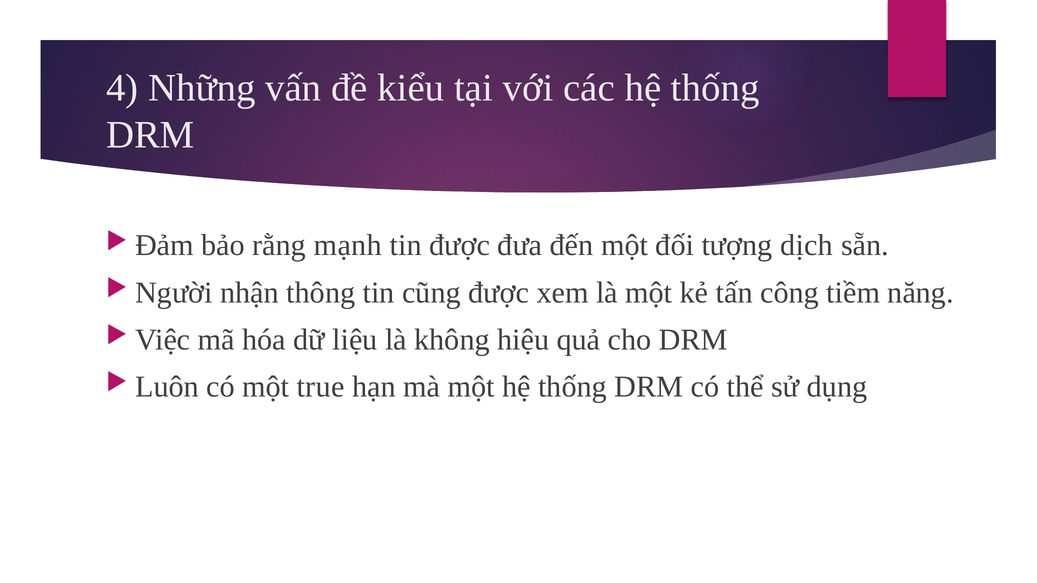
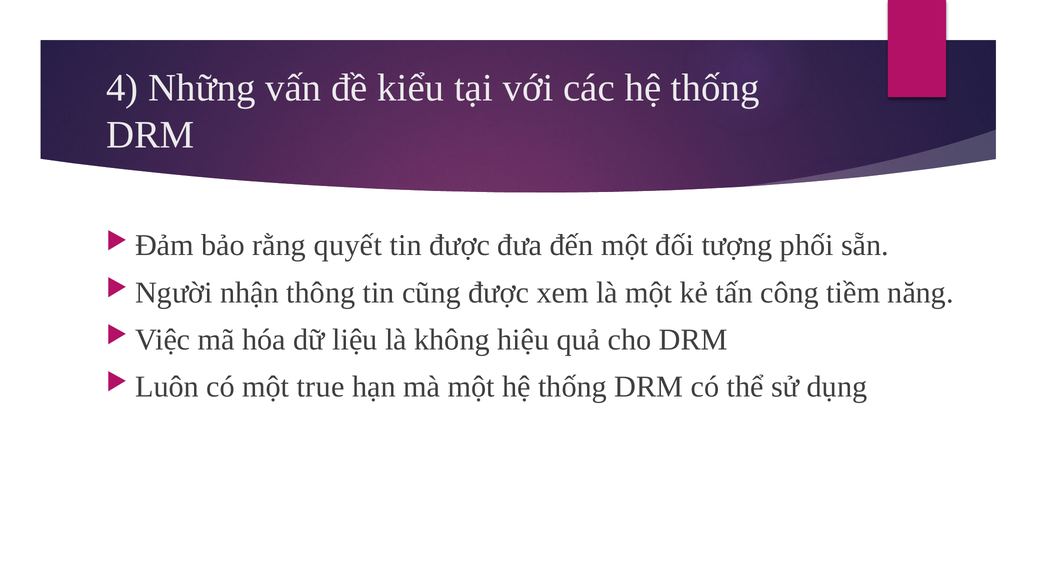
mạnh: mạnh -> quyết
dịch: dịch -> phối
